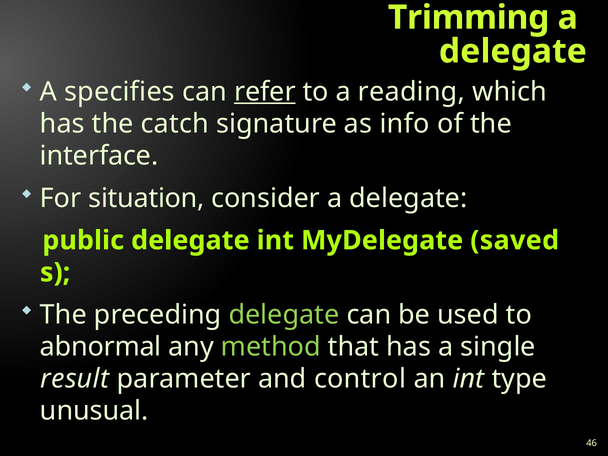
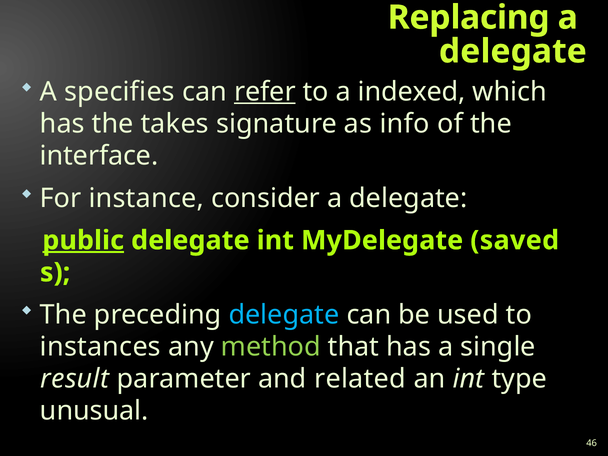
Trimming: Trimming -> Replacing
reading: reading -> indexed
catch: catch -> takes
situation: situation -> instance
public underline: none -> present
delegate at (284, 315) colour: light green -> light blue
abnormal: abnormal -> instances
control: control -> related
